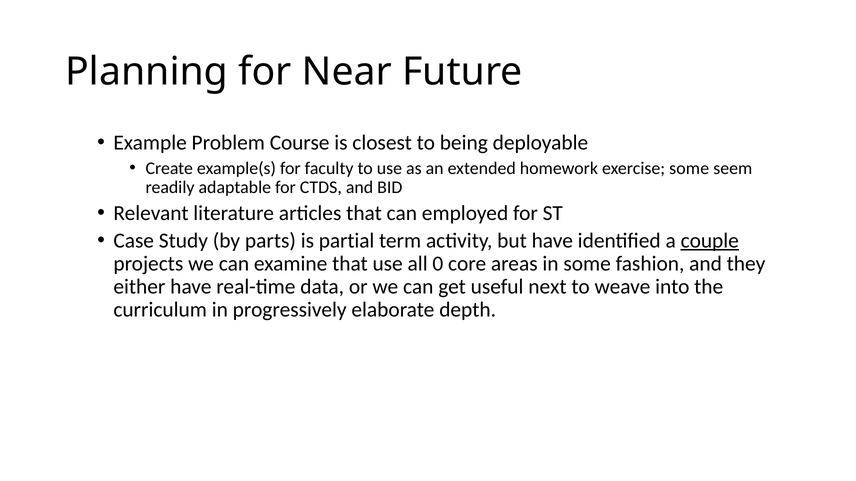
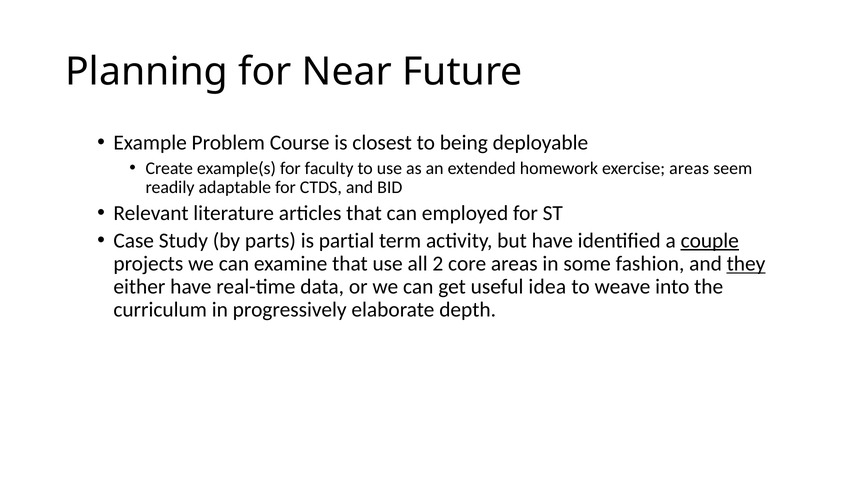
exercise some: some -> areas
0: 0 -> 2
they underline: none -> present
next: next -> idea
